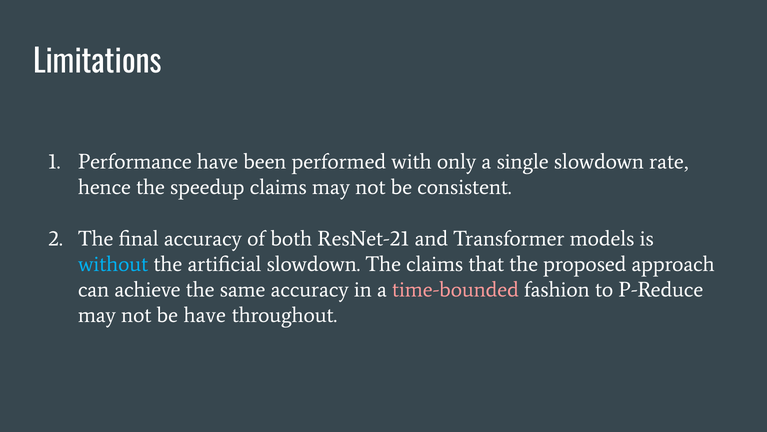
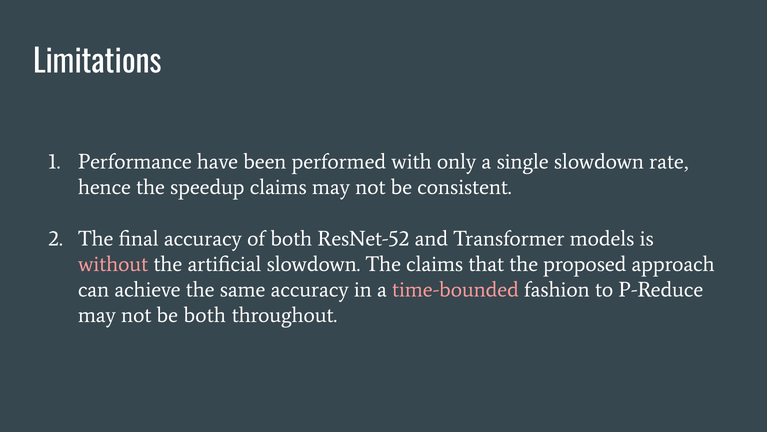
ResNet-21: ResNet-21 -> ResNet-52
without colour: light blue -> pink
be have: have -> both
